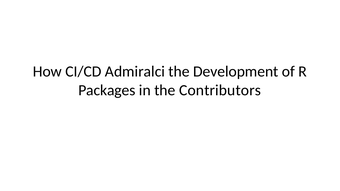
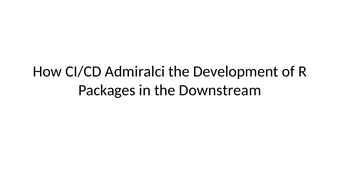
Contributors: Contributors -> Downstream
